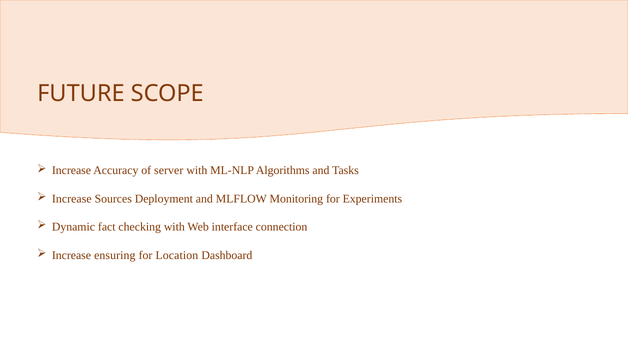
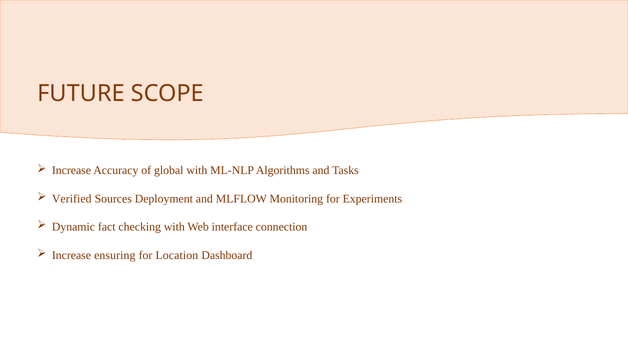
server: server -> global
Increase at (72, 199): Increase -> Verified
